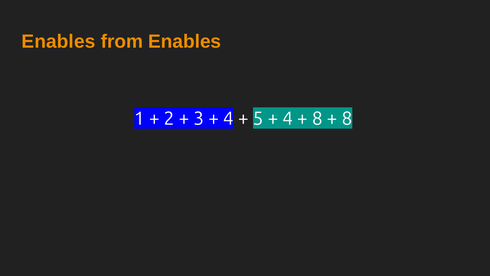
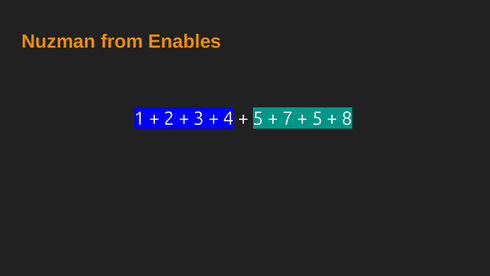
Enables at (58, 42): Enables -> Nuzman
4 at (288, 119): 4 -> 7
8 at (317, 119): 8 -> 5
